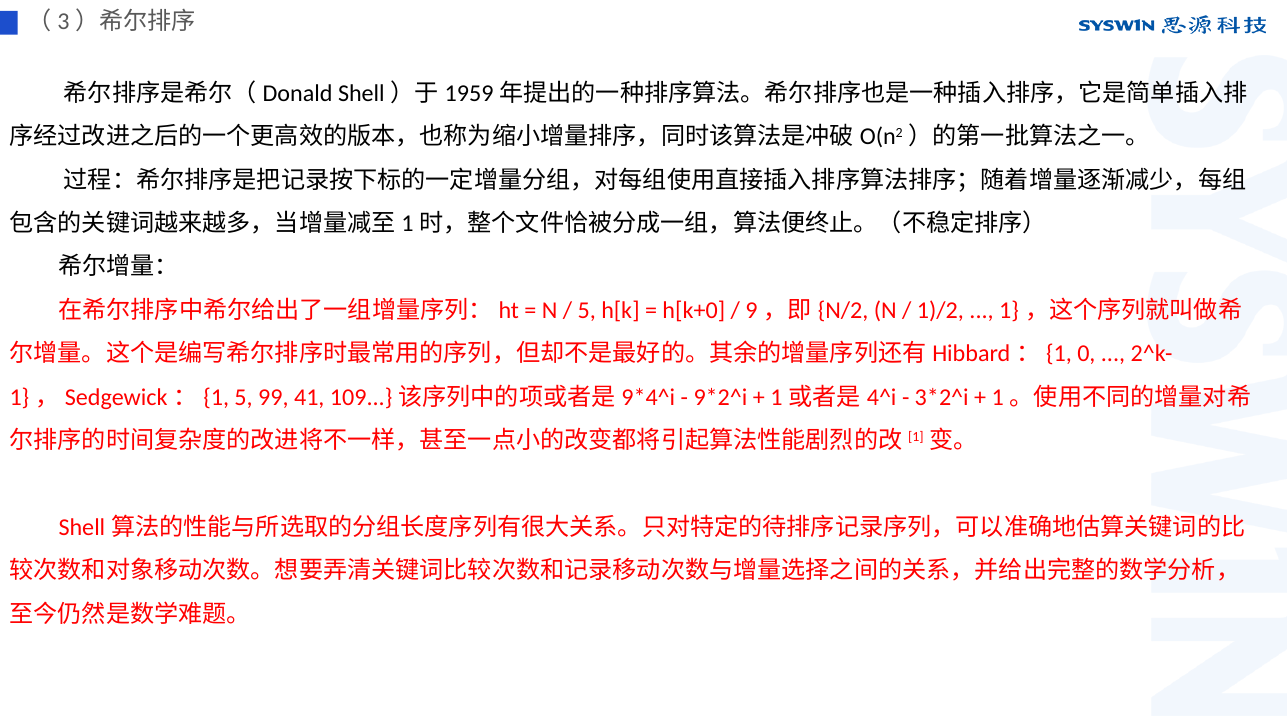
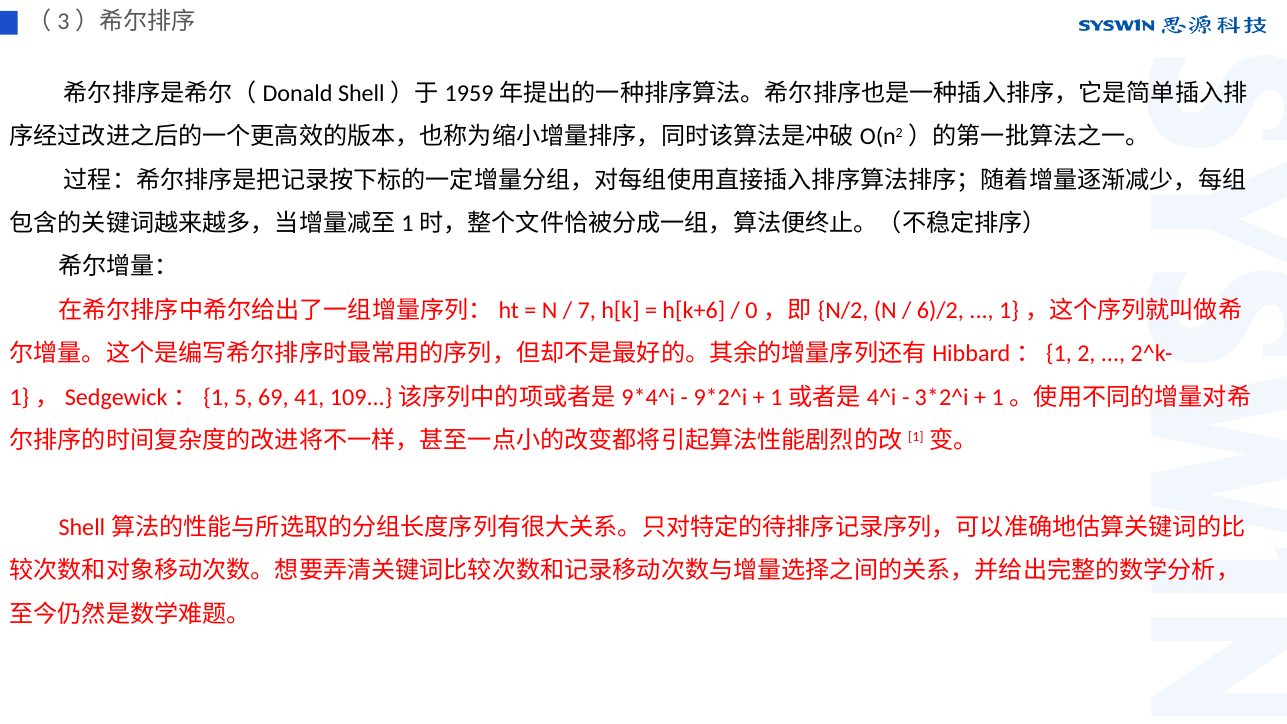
5 at (587, 310): 5 -> 7
h[k+0: h[k+0 -> h[k+6
9: 9 -> 0
1)/2: 1)/2 -> 6)/2
0: 0 -> 2
99: 99 -> 69
